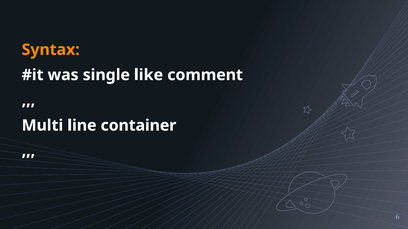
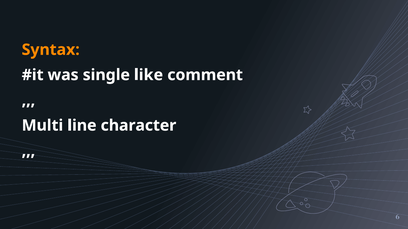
container: container -> character
